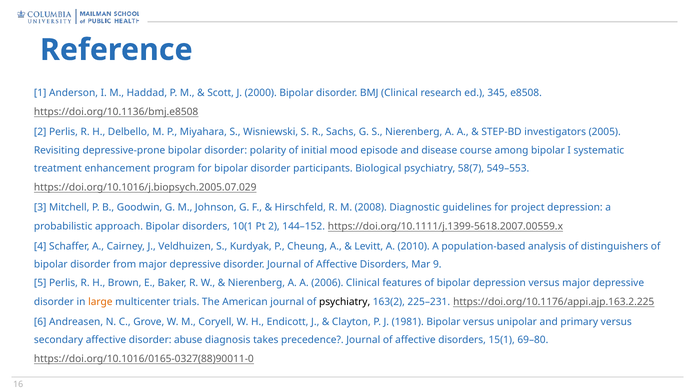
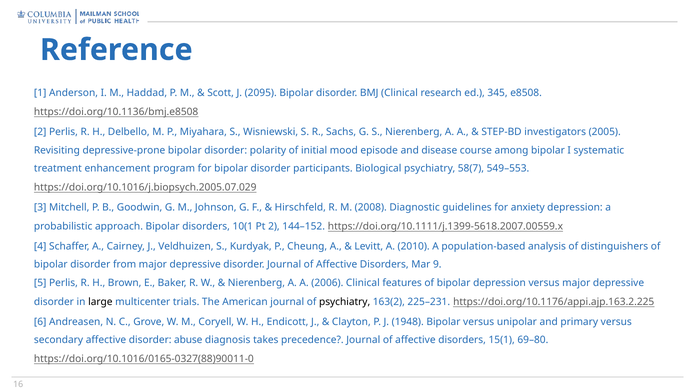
2000: 2000 -> 2095
project: project -> anxiety
large colour: orange -> black
1981: 1981 -> 1948
